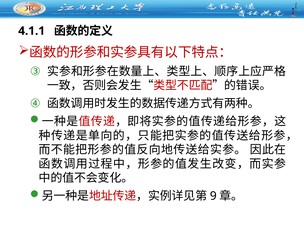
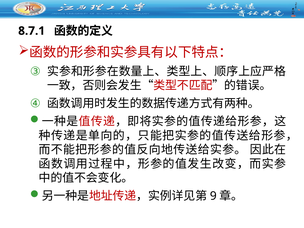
4.1.1: 4.1.1 -> 8.7.1
